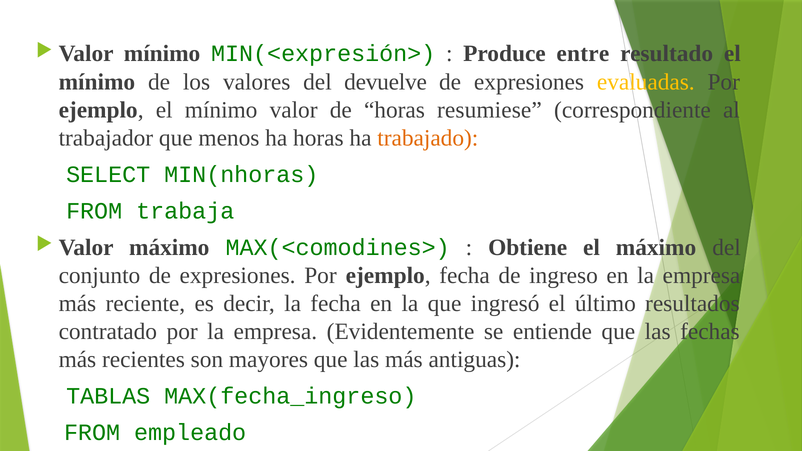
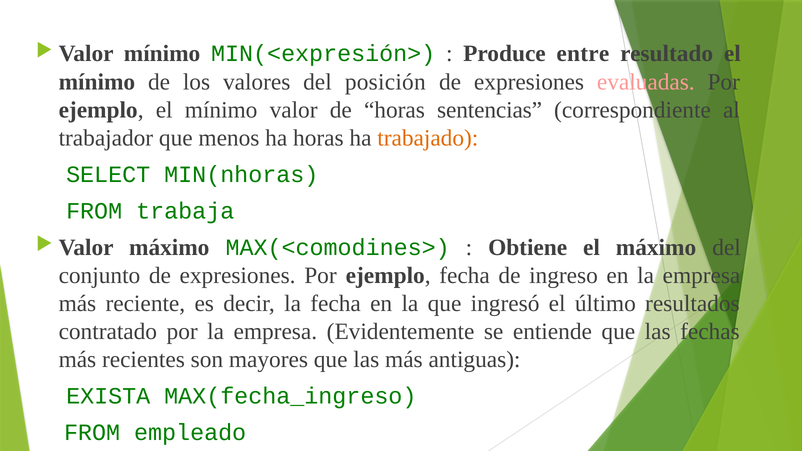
devuelve: devuelve -> posición
evaluadas colour: yellow -> pink
resumiese: resumiese -> sentencias
TABLAS: TABLAS -> EXISTA
